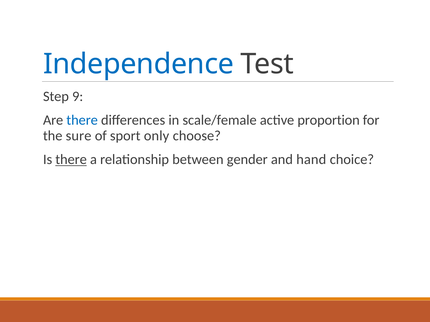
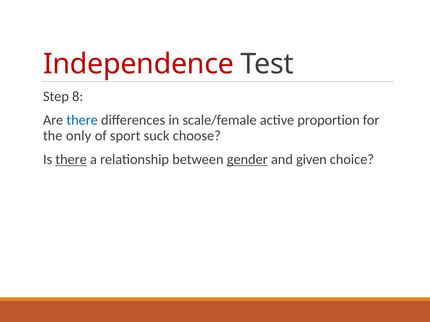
Independence colour: blue -> red
9: 9 -> 8
sure: sure -> only
only: only -> suck
gender underline: none -> present
hand: hand -> given
